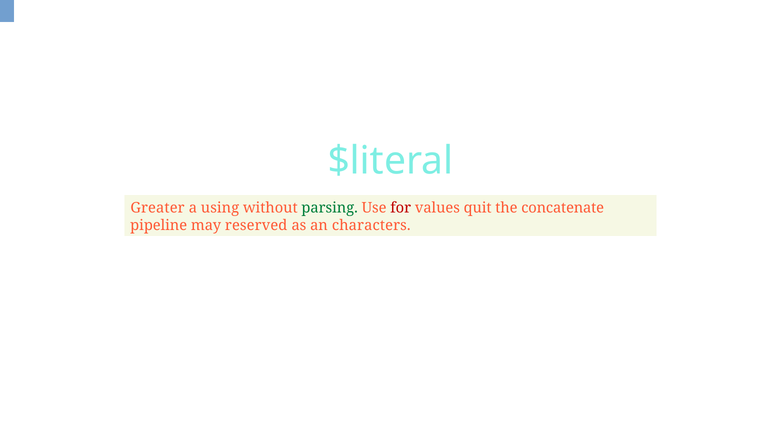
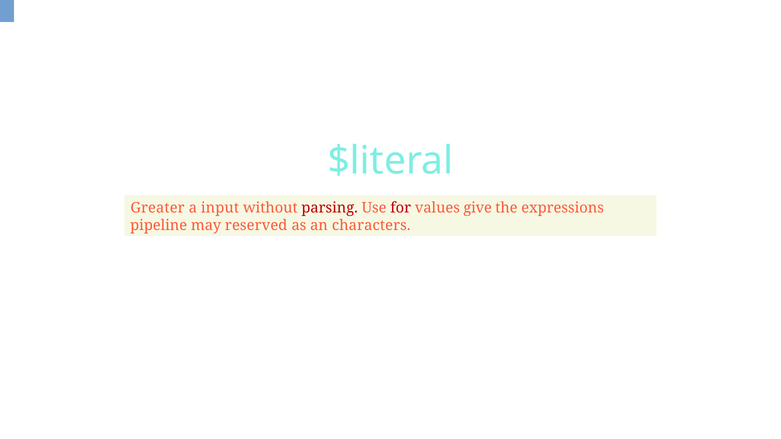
using: using -> input
parsing colour: green -> red
quit: quit -> give
concatenate: concatenate -> expressions
